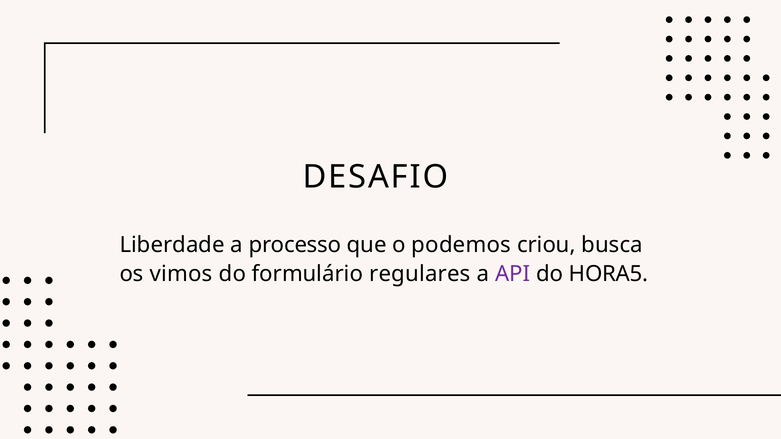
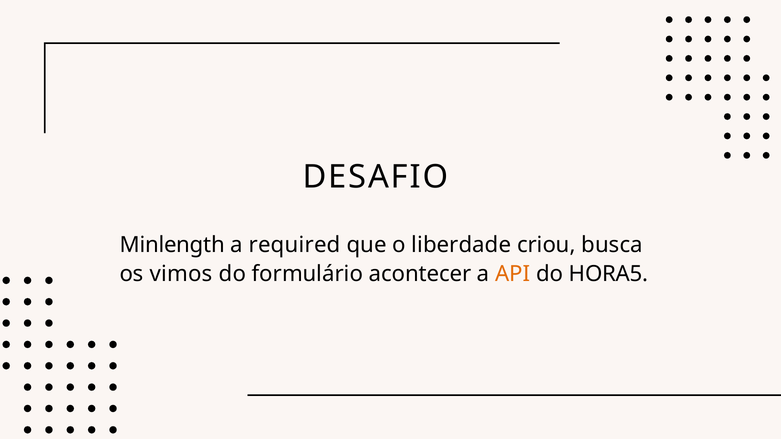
Liberdade: Liberdade -> Minlength
processo: processo -> required
podemos: podemos -> liberdade
regulares: regulares -> acontecer
API colour: purple -> orange
